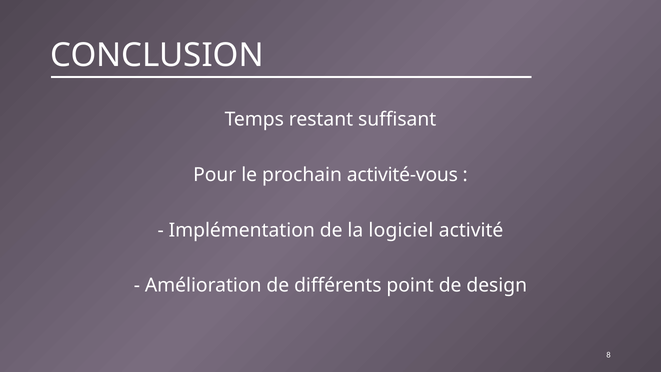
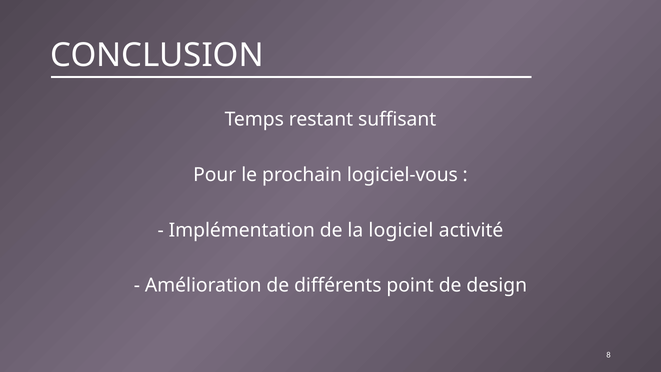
activité-vous: activité-vous -> logiciel-vous
